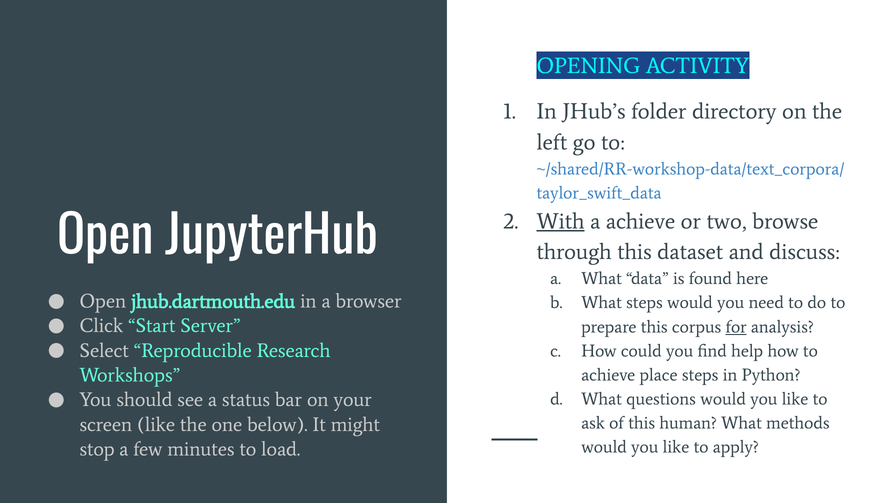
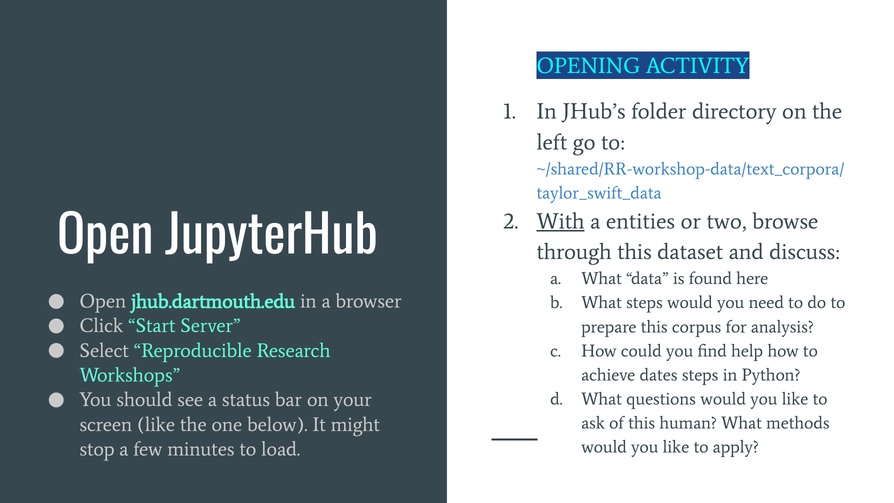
a achieve: achieve -> entities
for underline: present -> none
place: place -> dates
